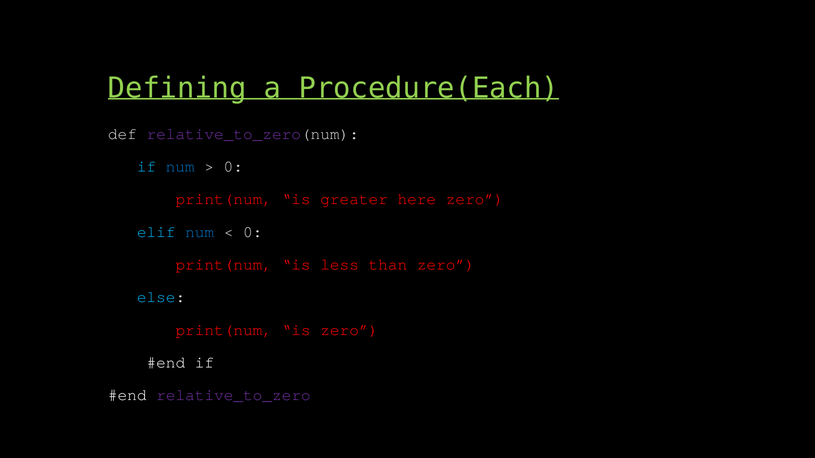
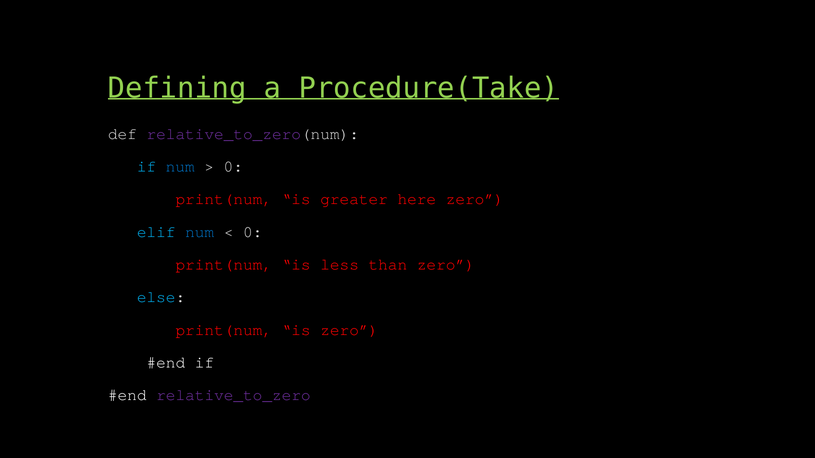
Procedure(Each: Procedure(Each -> Procedure(Take
